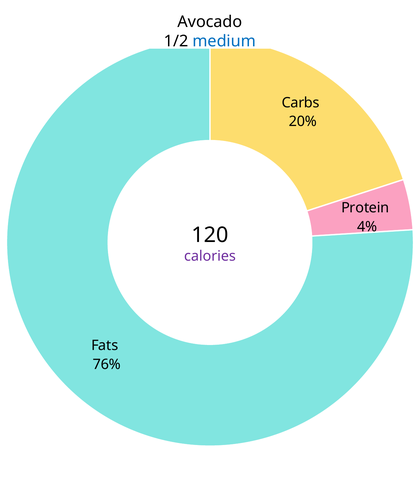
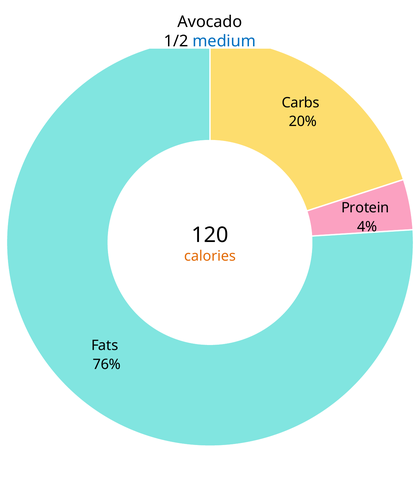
calories colour: purple -> orange
